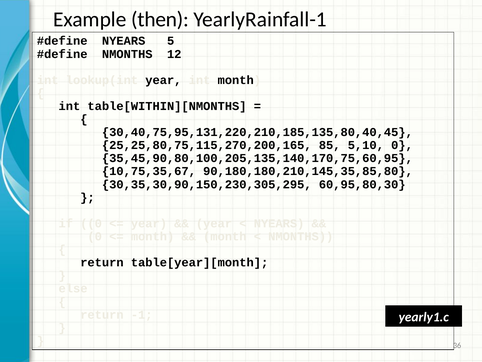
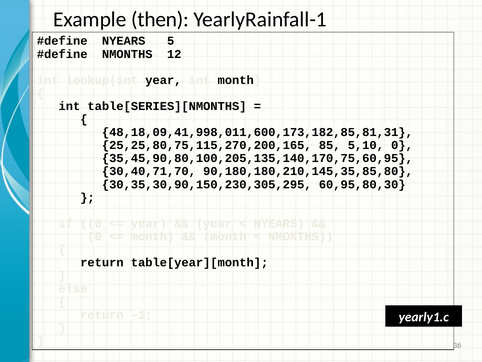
table[WITHIN][NMONTHS: table[WITHIN][NMONTHS -> table[SERIES][NMONTHS
30,40,75,95,131,220,210,185,135,80,40,45: 30,40,75,95,131,220,210,185,135,80,40,45 -> 48,18,09,41,998,011,600,173,182,85,81,31
10,75,35,67: 10,75,35,67 -> 30,40,71,70
